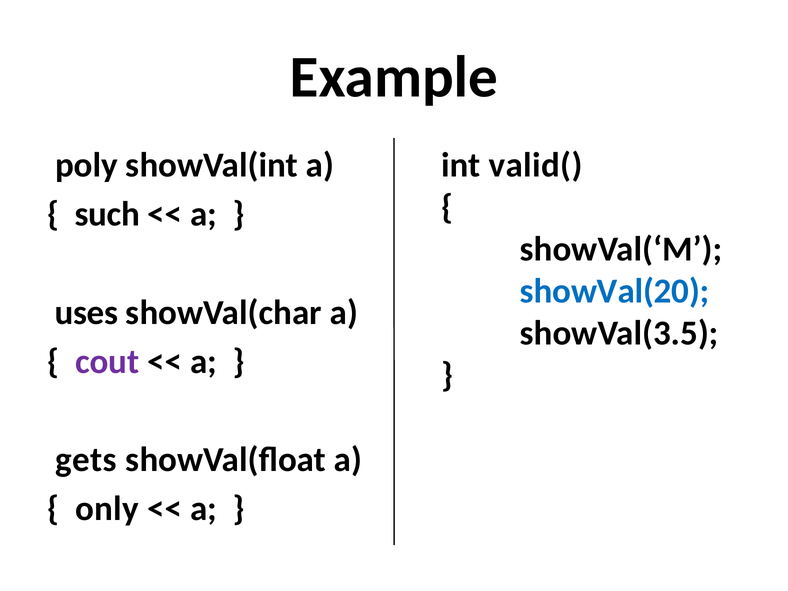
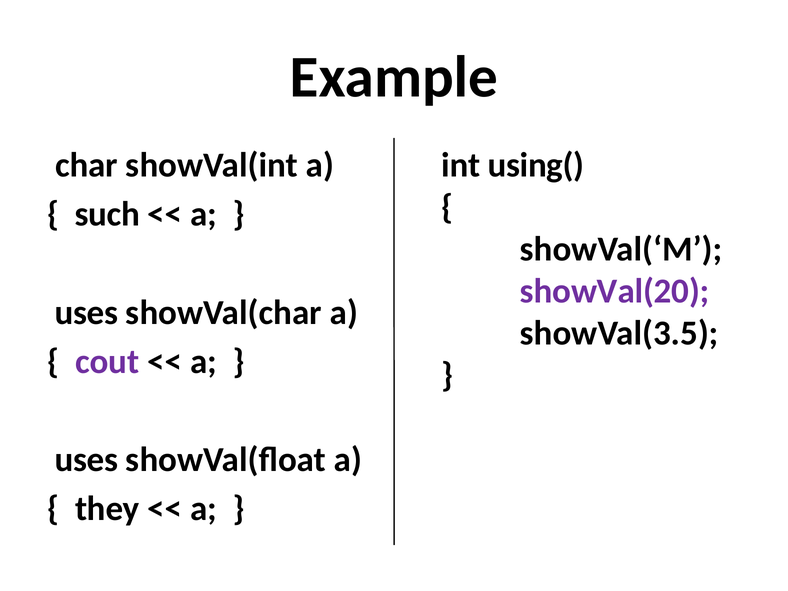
valid(: valid( -> using(
poly: poly -> char
showVal(20 colour: blue -> purple
gets at (86, 460): gets -> uses
only: only -> they
